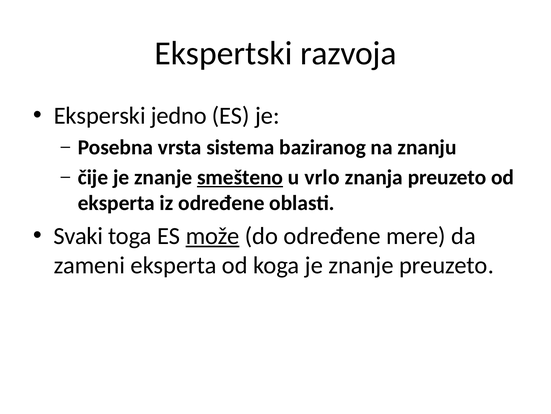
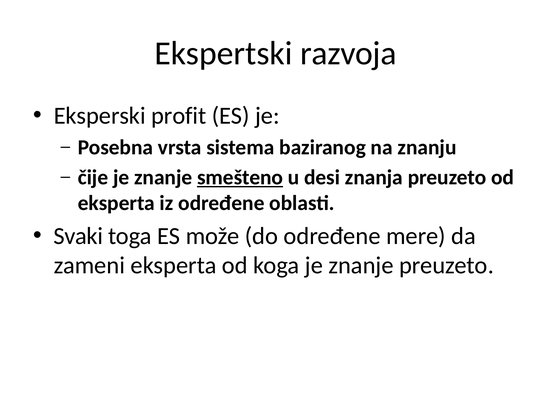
jedno: jedno -> profit
vrlo: vrlo -> desi
može underline: present -> none
